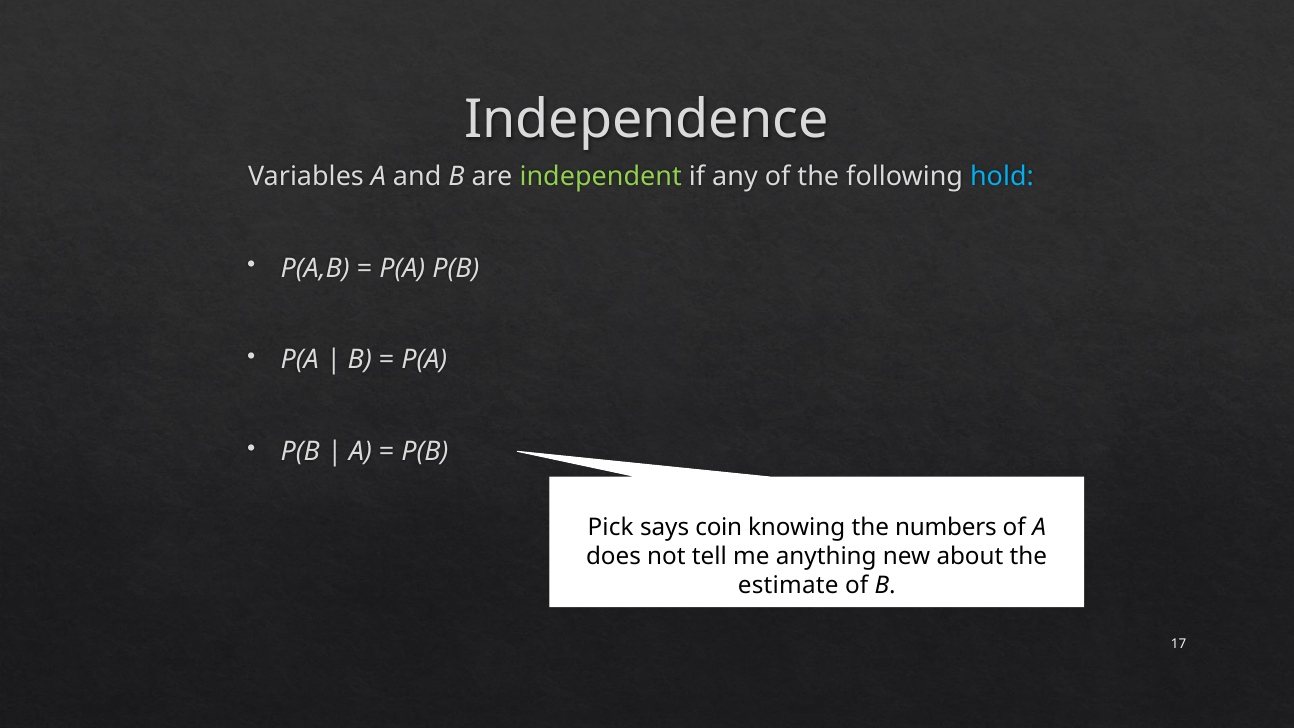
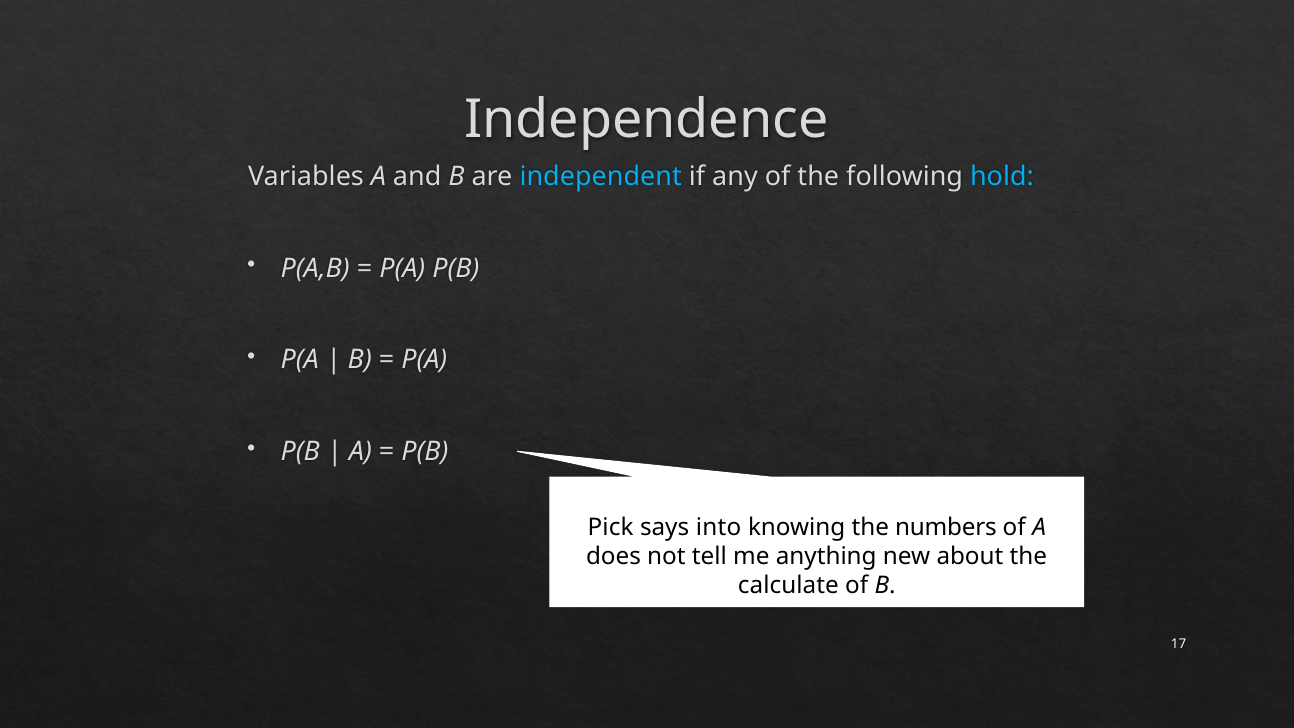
independent colour: light green -> light blue
coin: coin -> into
estimate: estimate -> calculate
